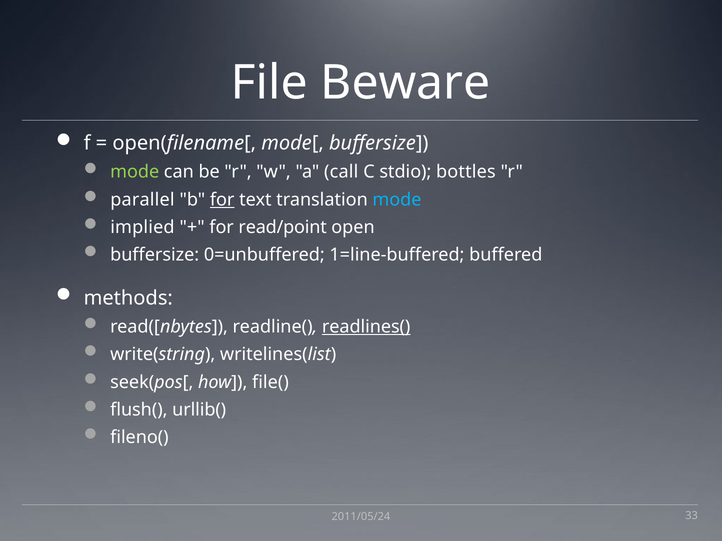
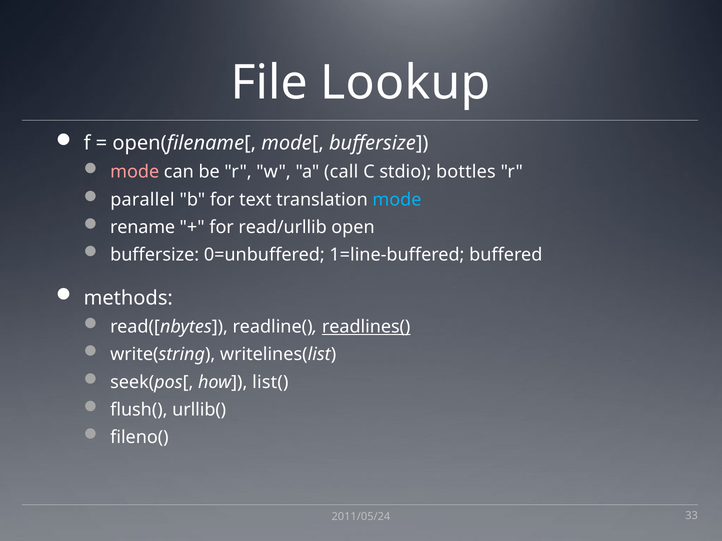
Beware: Beware -> Lookup
mode at (135, 172) colour: light green -> pink
for at (222, 200) underline: present -> none
implied: implied -> rename
read/point: read/point -> read/urllib
file(: file( -> list(
